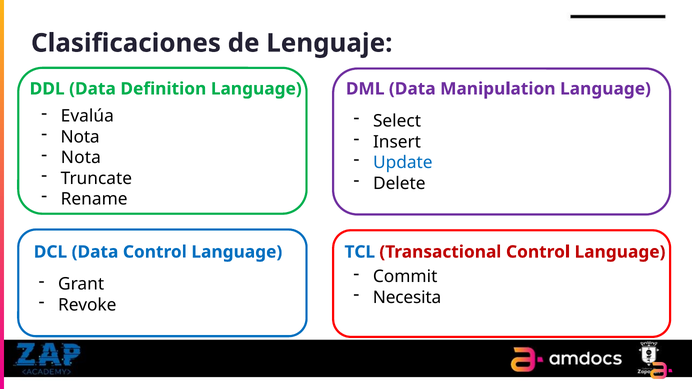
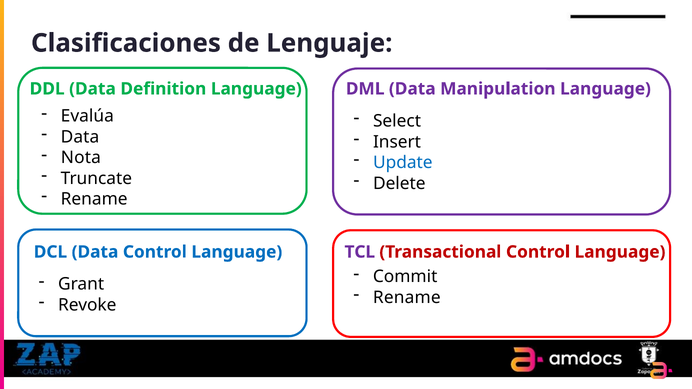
Nota at (80, 137): Nota -> Data
TCL colour: blue -> purple
Necesita at (407, 298): Necesita -> Rename
